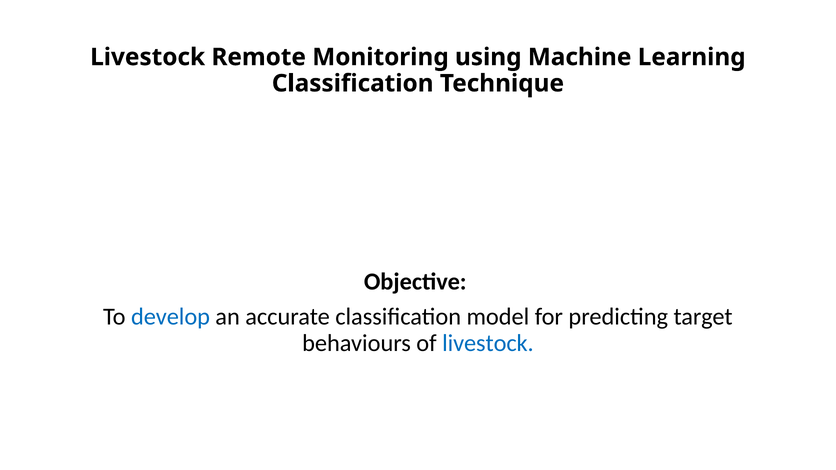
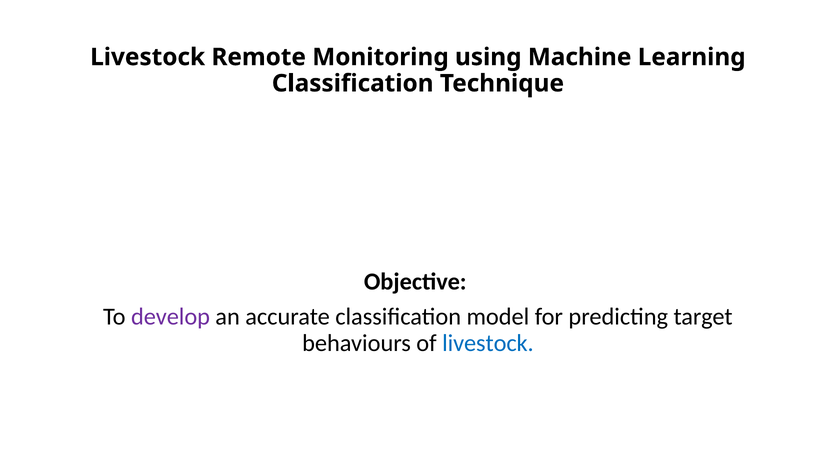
develop colour: blue -> purple
